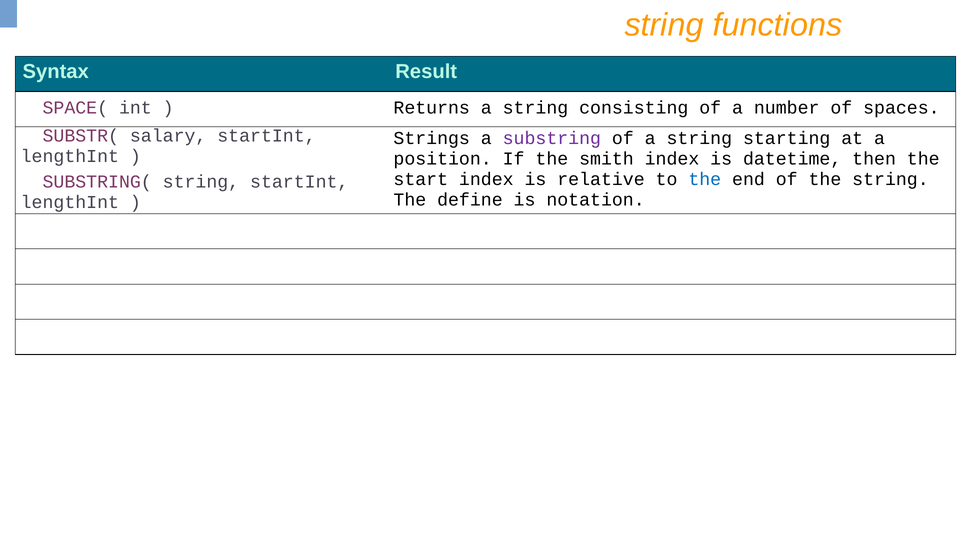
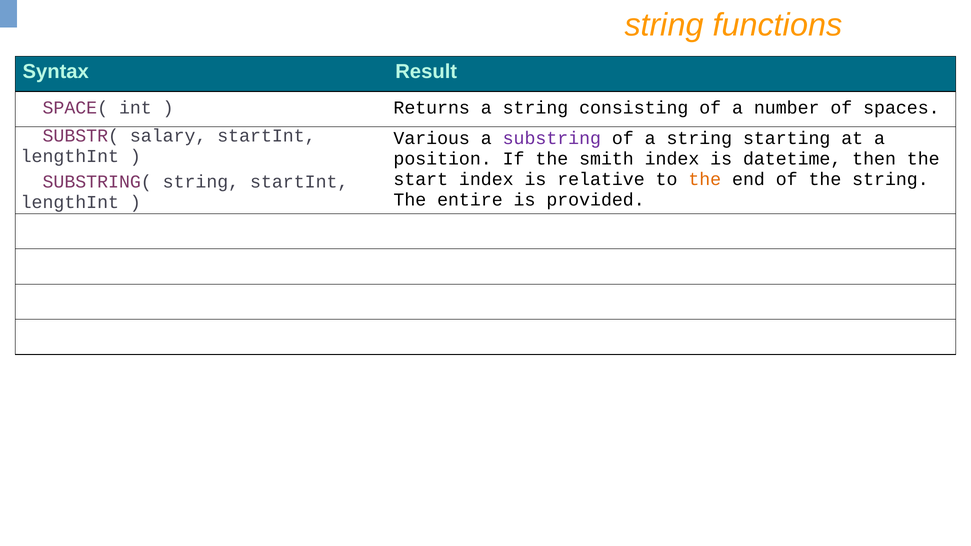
Strings: Strings -> Various
the at (705, 179) colour: blue -> orange
define: define -> entire
notation: notation -> provided
